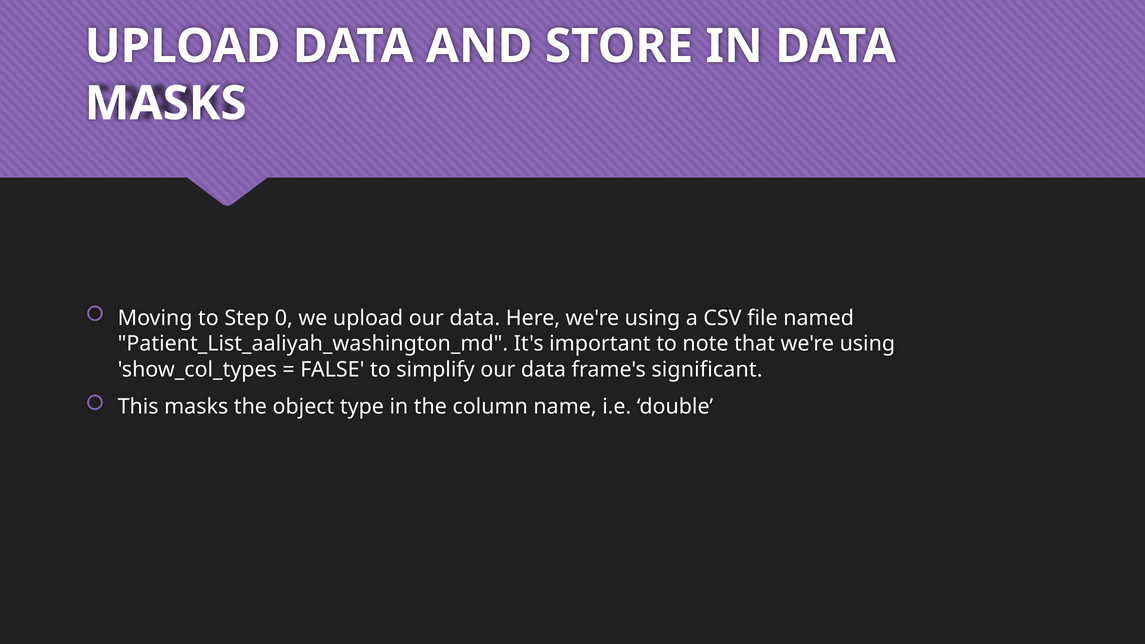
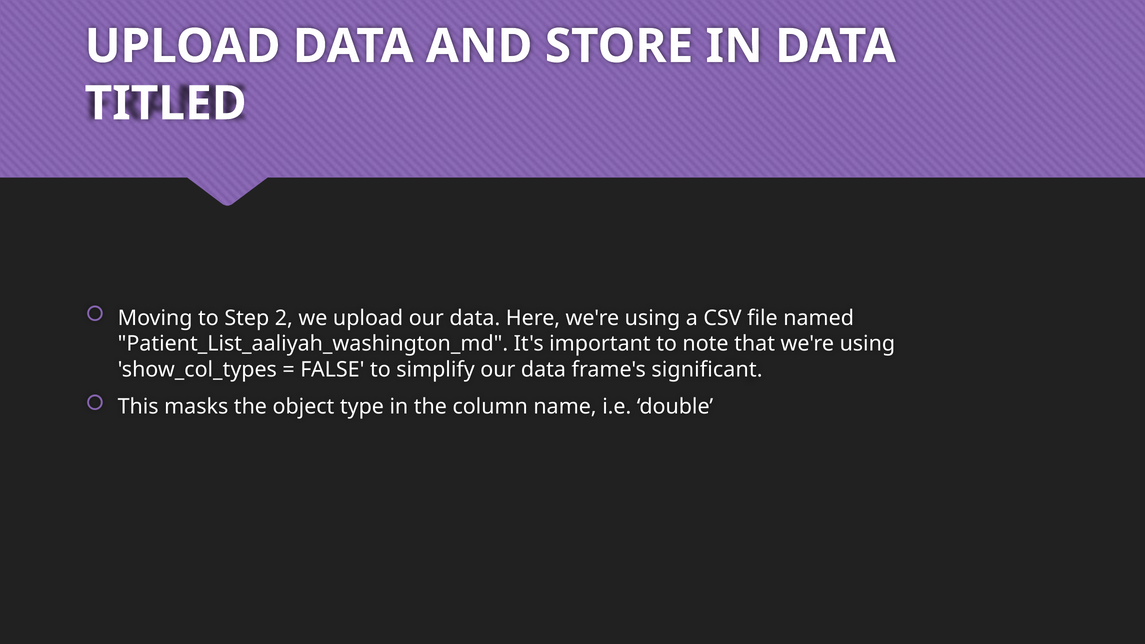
MASKS at (166, 104): MASKS -> TITLED
0: 0 -> 2
